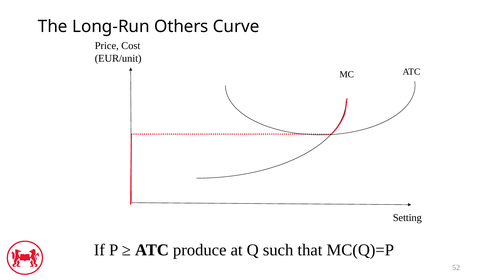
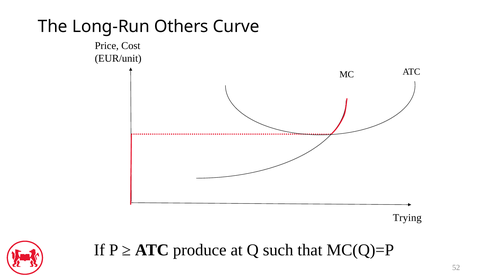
Setting: Setting -> Trying
